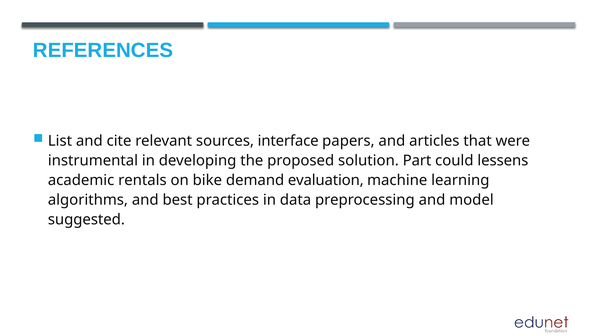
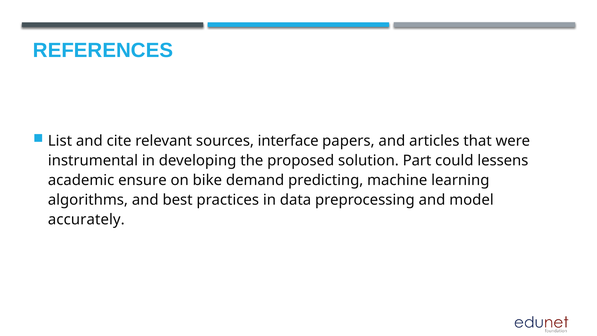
rentals: rentals -> ensure
evaluation: evaluation -> predicting
suggested: suggested -> accurately
